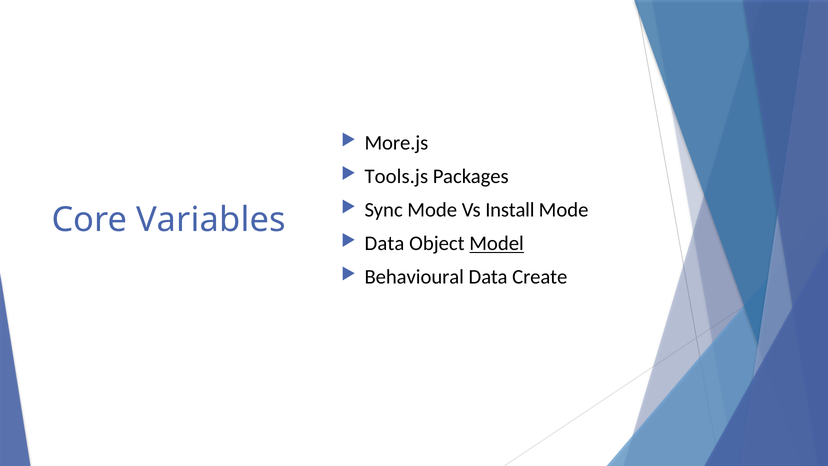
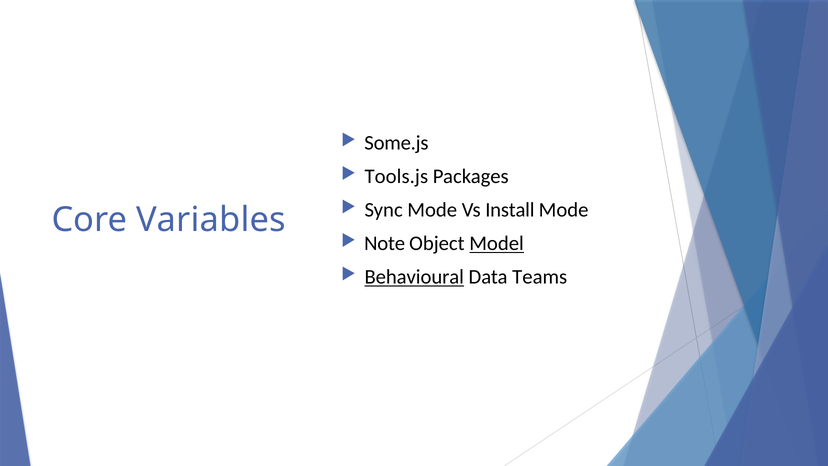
More.js: More.js -> Some.js
Data at (384, 243): Data -> Note
Behavioural underline: none -> present
Create: Create -> Teams
